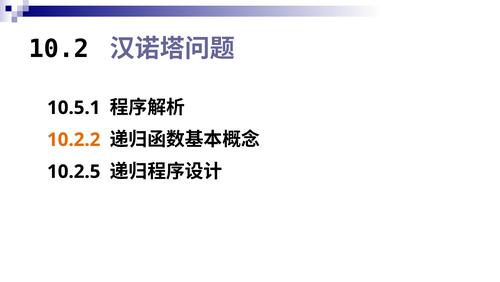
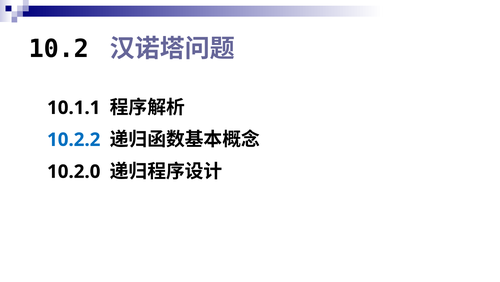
10.5.1: 10.5.1 -> 10.1.1
10.2.2 colour: orange -> blue
10.2.5: 10.2.5 -> 10.2.0
